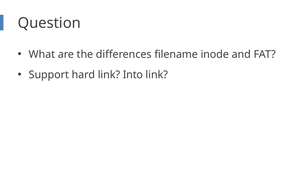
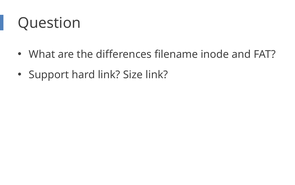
Into: Into -> Size
